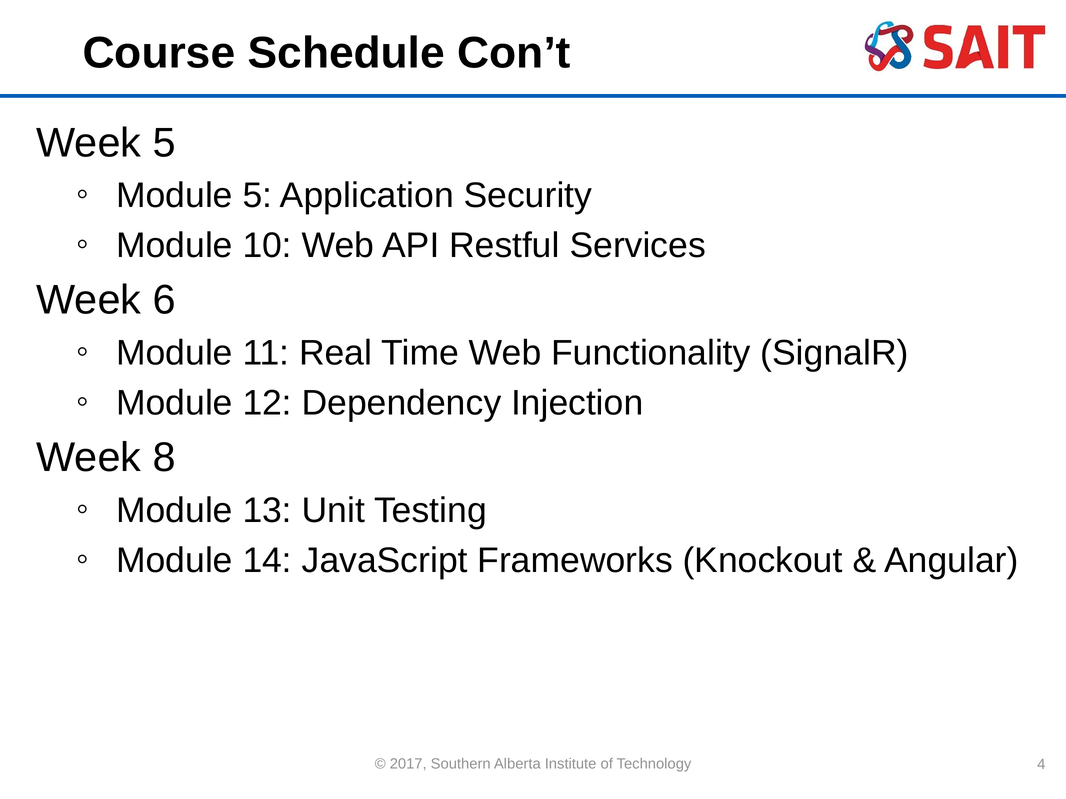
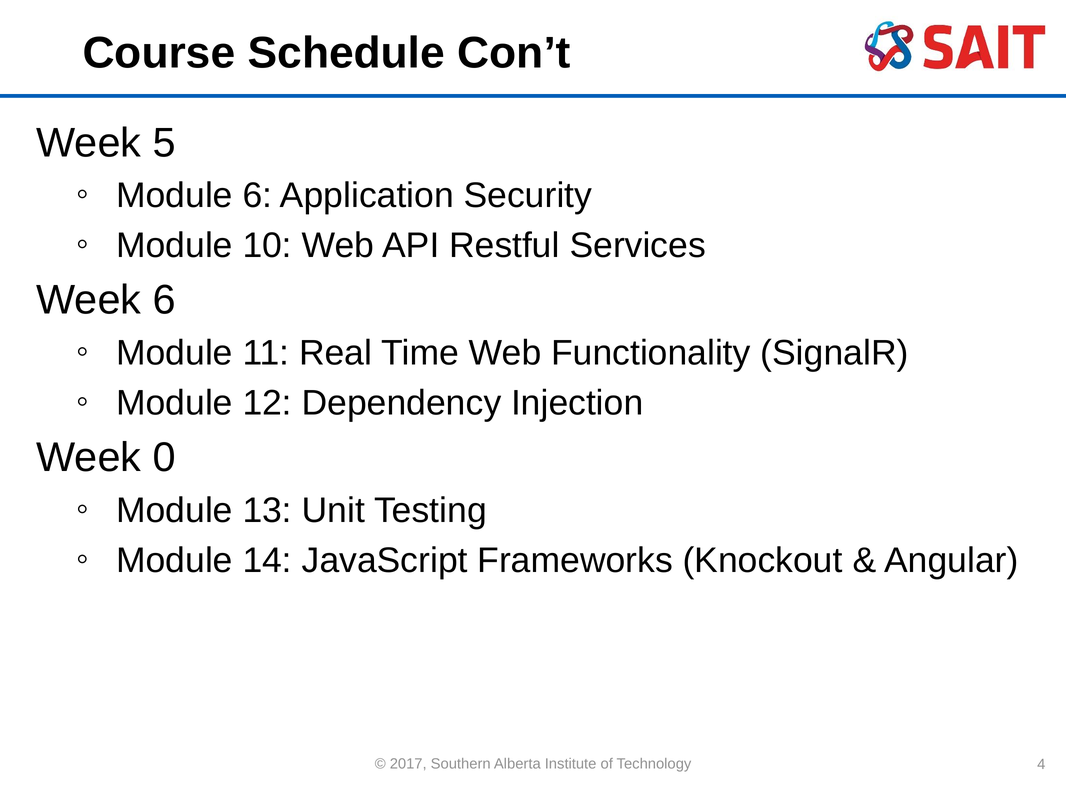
Module 5: 5 -> 6
8: 8 -> 0
